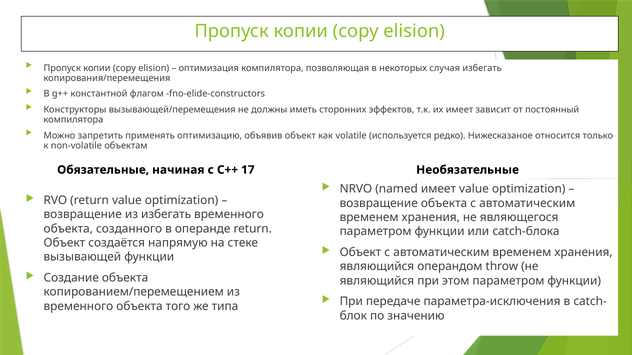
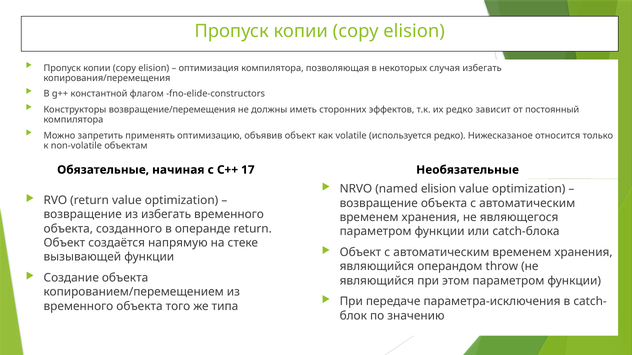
вызывающей/перемещения: вызывающей/перемещения -> возвращение/перемещения
их имеет: имеет -> редко
named имеет: имеет -> elision
